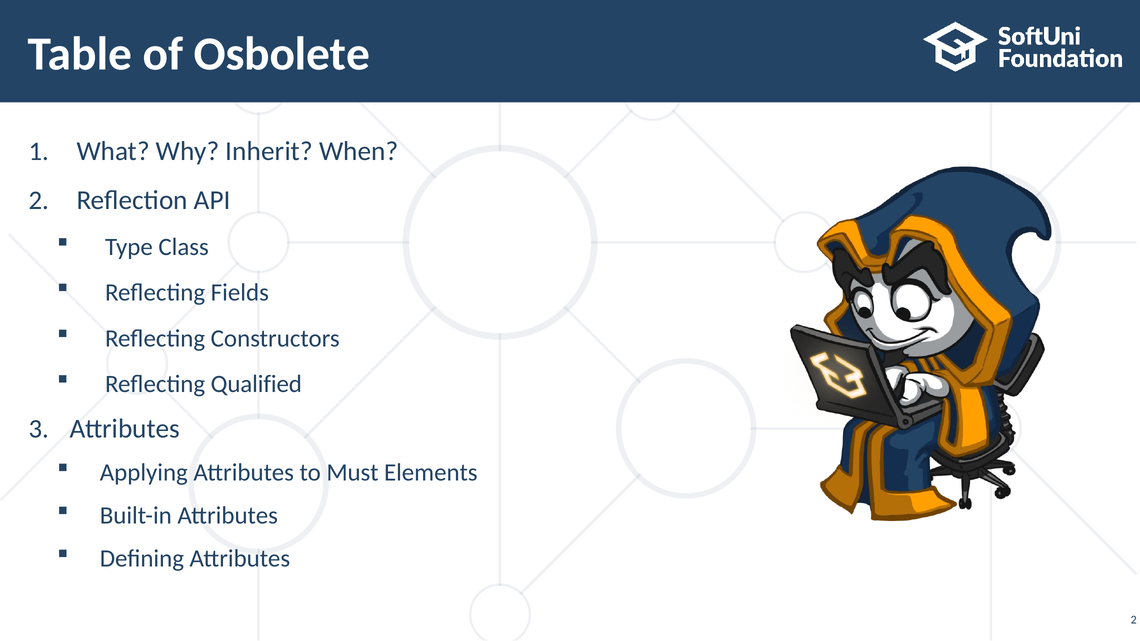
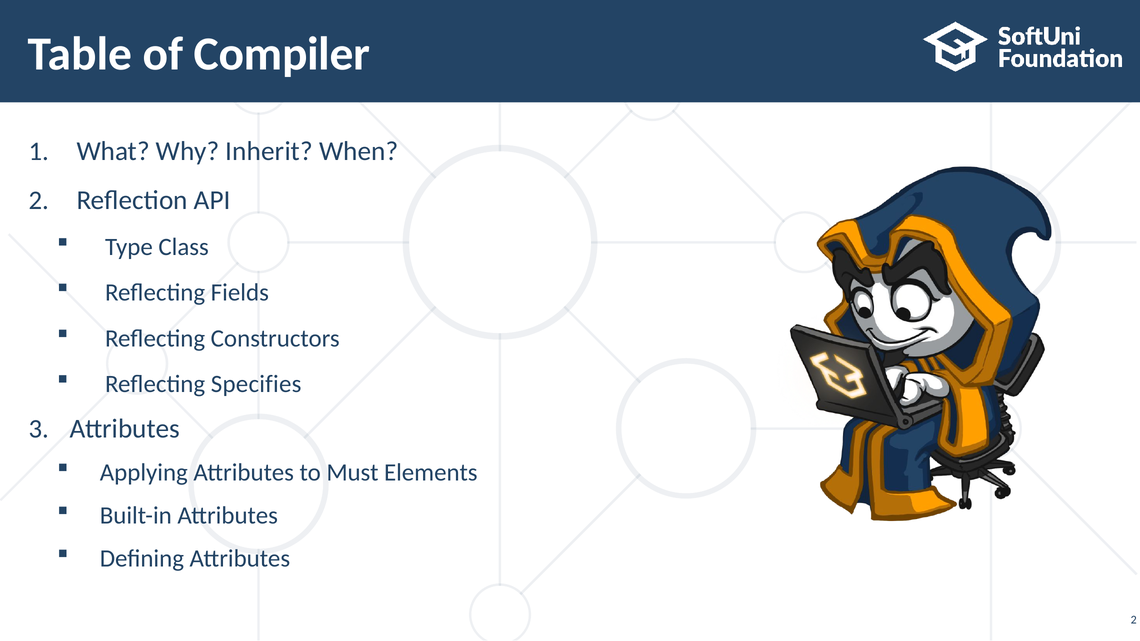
Osbolete: Osbolete -> Compiler
Qualified: Qualified -> Specifies
